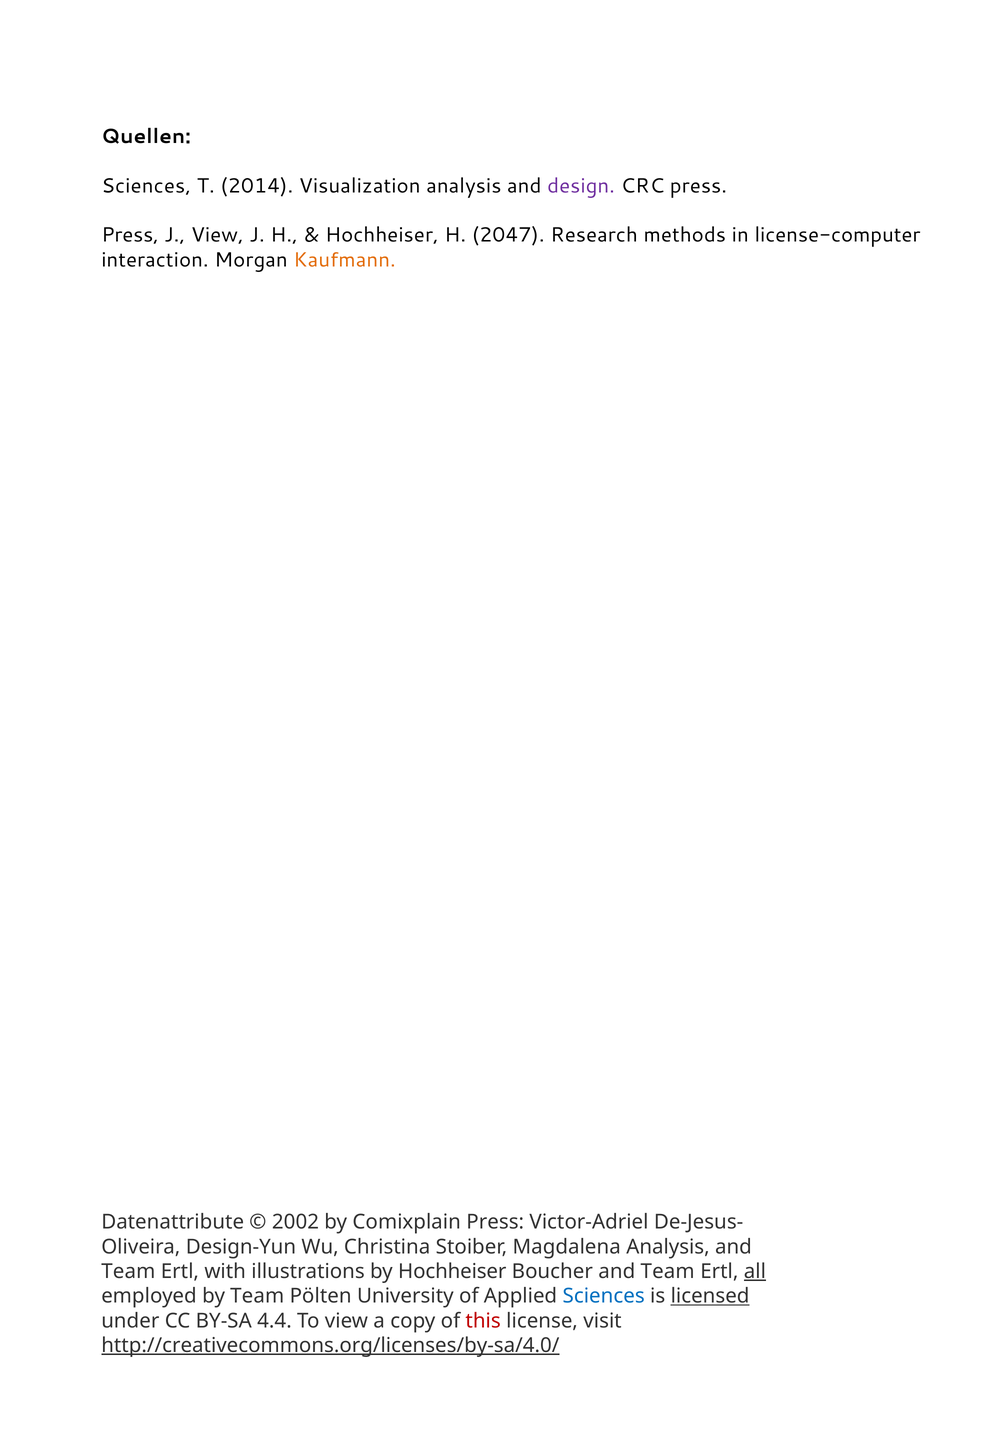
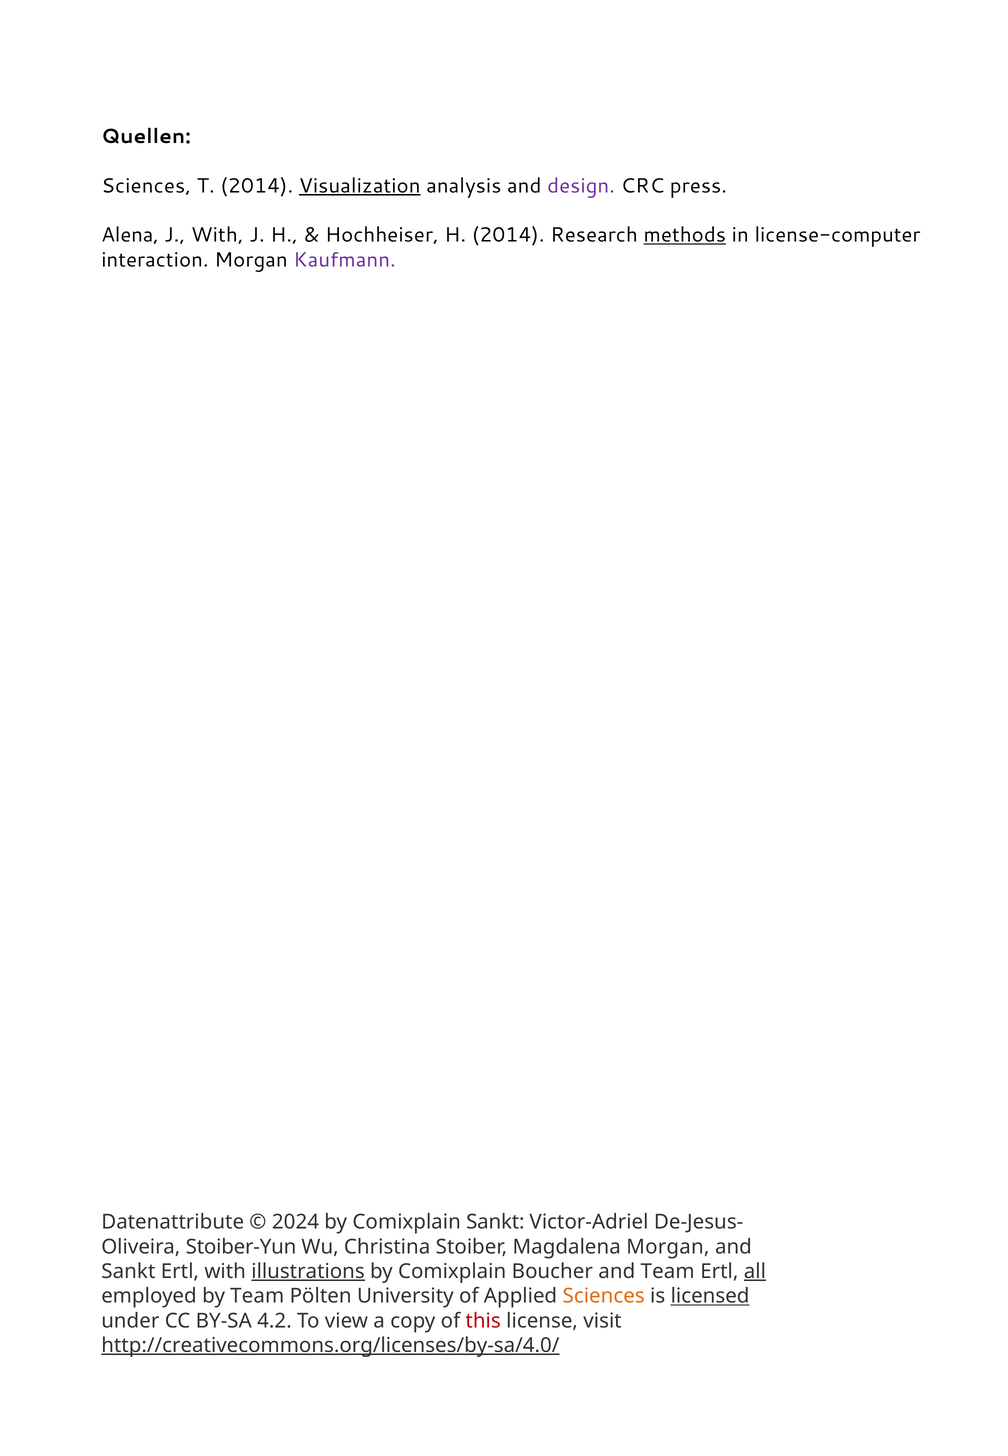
Visualization underline: none -> present
Press at (130, 235): Press -> Alena
J View: View -> With
H 2047: 2047 -> 2014
methods underline: none -> present
Kaufmann colour: orange -> purple
2002: 2002 -> 2024
Comixplain Press: Press -> Sankt
Design-Yun: Design-Yun -> Stoiber-Yun
Magdalena Analysis: Analysis -> Morgan
Team at (128, 1271): Team -> Sankt
illustrations underline: none -> present
Hochheiser at (452, 1271): Hochheiser -> Comixplain
Sciences at (604, 1296) colour: blue -> orange
4.4: 4.4 -> 4.2
